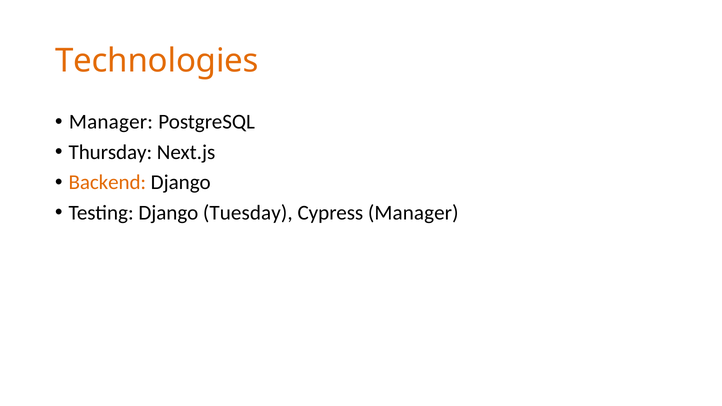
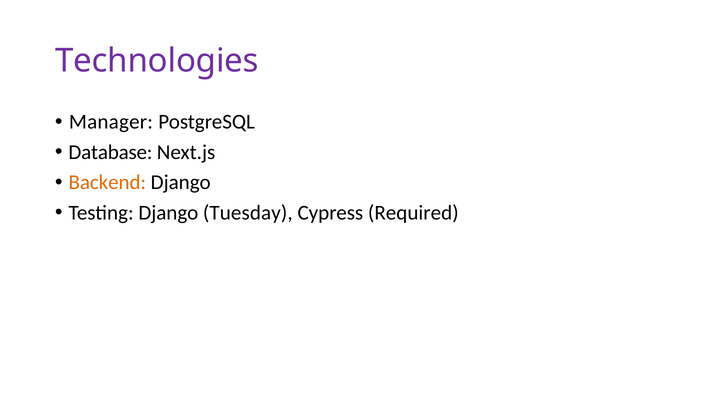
Technologies colour: orange -> purple
Thursday: Thursday -> Database
Cypress Manager: Manager -> Required
